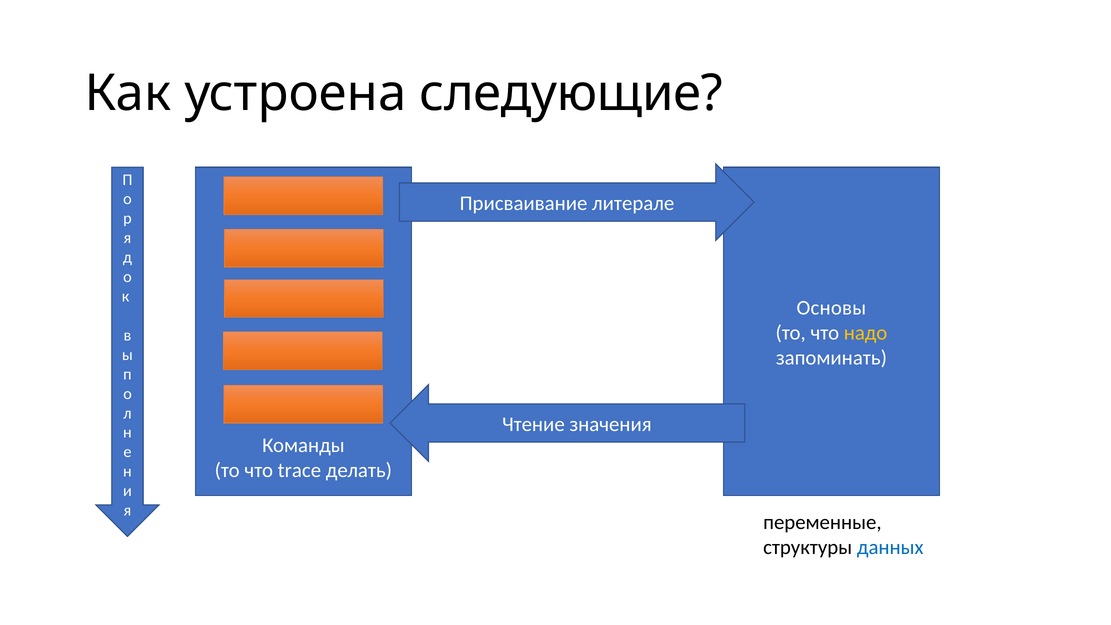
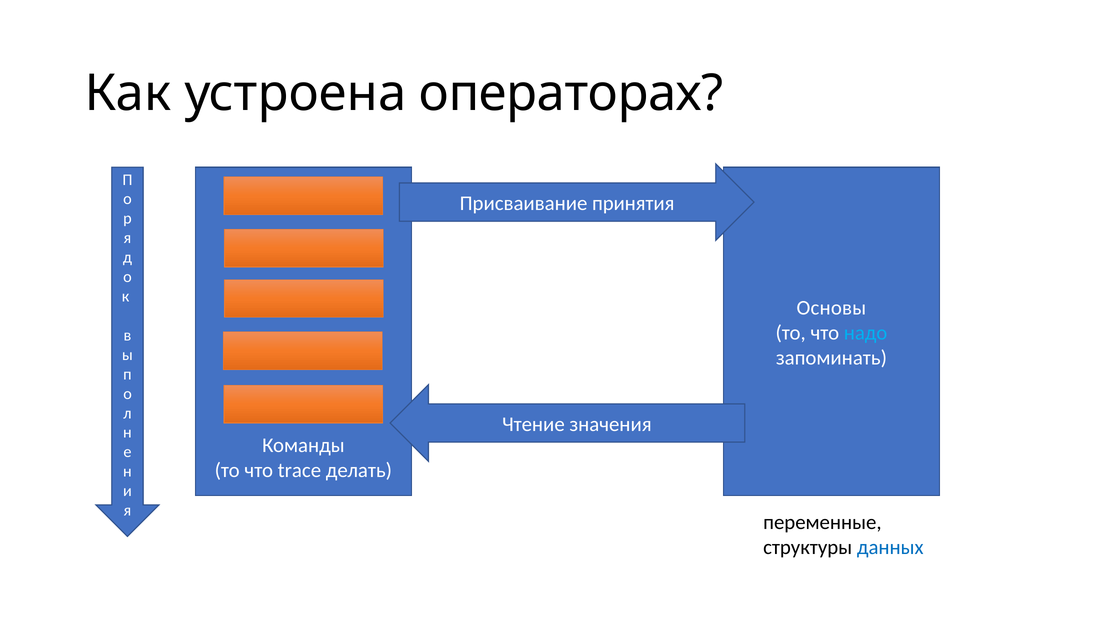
следующие: следующие -> операторах
литерале: литерале -> принятия
надо colour: yellow -> light blue
